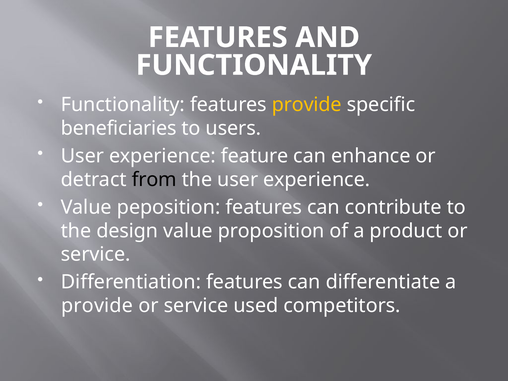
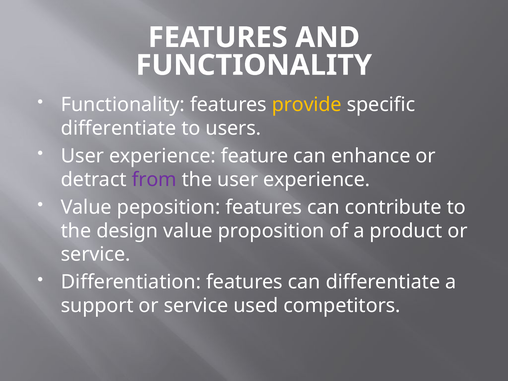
beneficiaries at (119, 128): beneficiaries -> differentiate
from colour: black -> purple
provide at (97, 306): provide -> support
